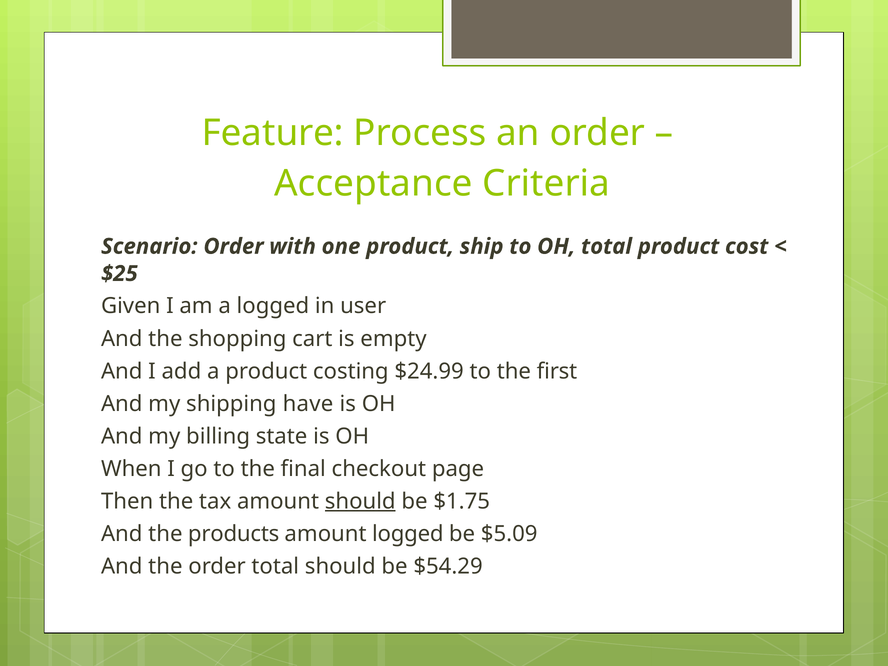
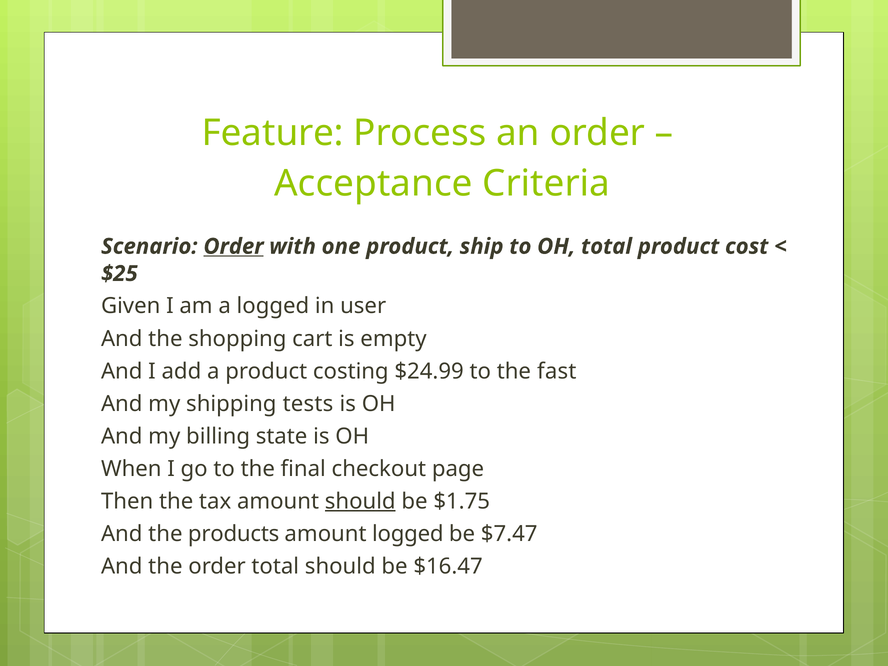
Order at (233, 246) underline: none -> present
first: first -> fast
have: have -> tests
$5.09: $5.09 -> $7.47
$54.29: $54.29 -> $16.47
